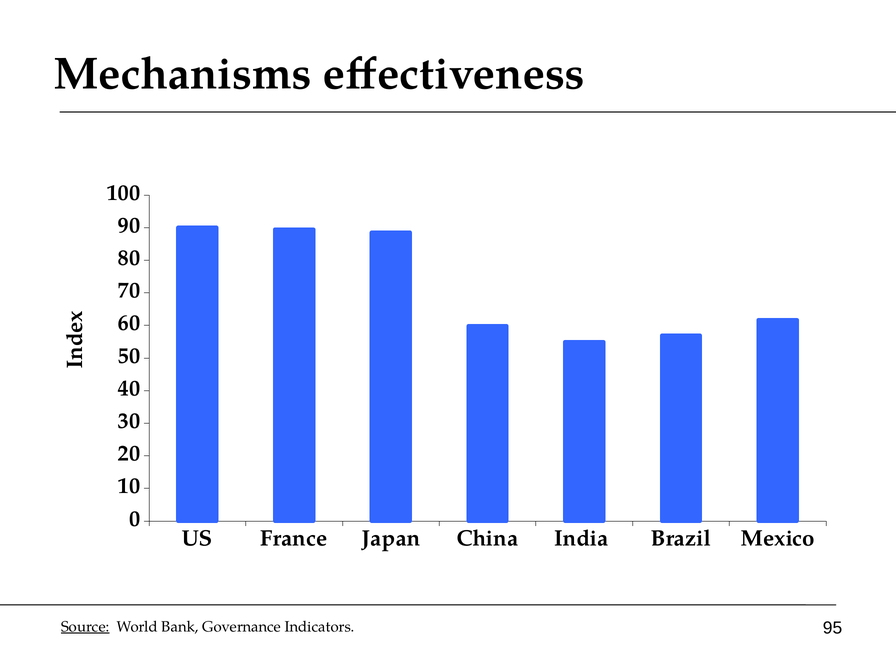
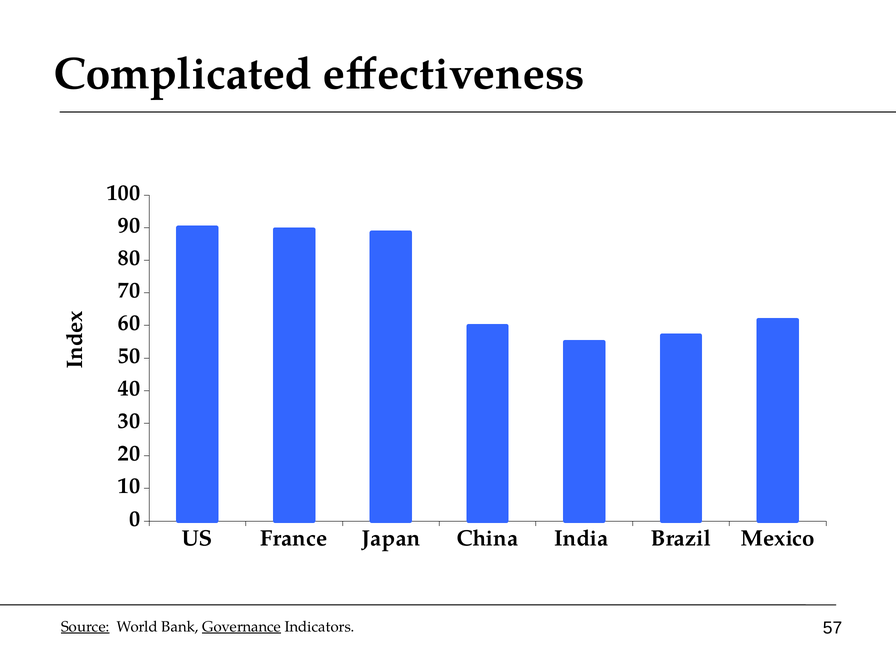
Mechanisms: Mechanisms -> Complicated
Governance underline: none -> present
95: 95 -> 57
